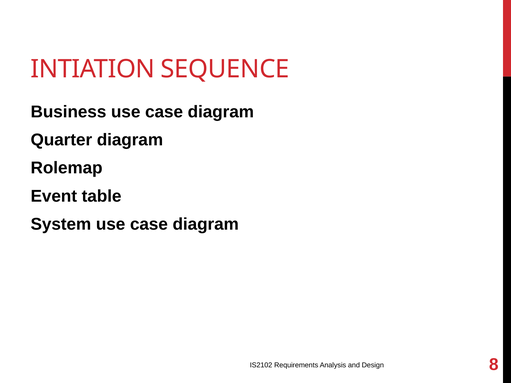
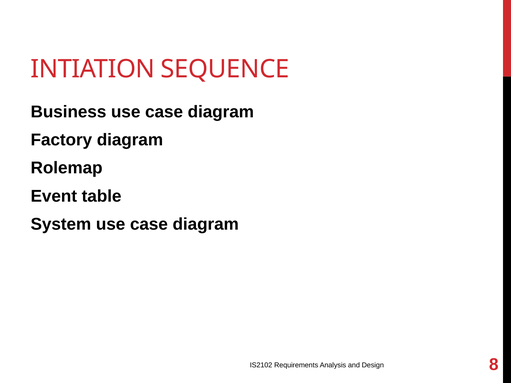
Quarter: Quarter -> Factory
